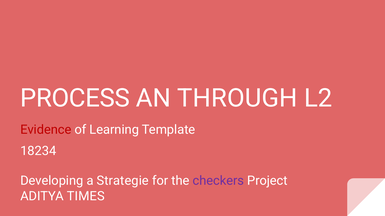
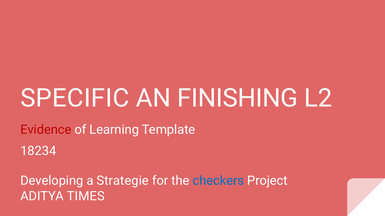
PROCESS: PROCESS -> SPECIFIC
THROUGH: THROUGH -> FINISHING
checkers colour: purple -> blue
